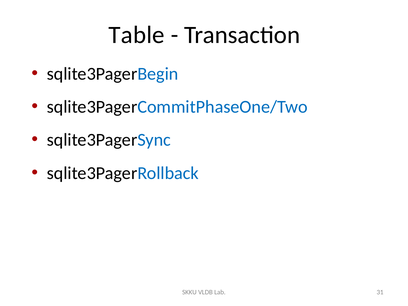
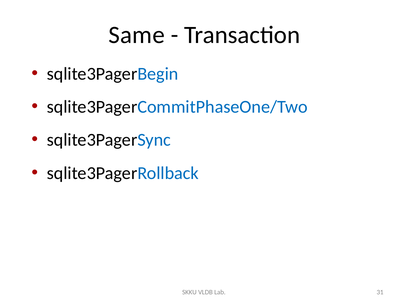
Table: Table -> Same
